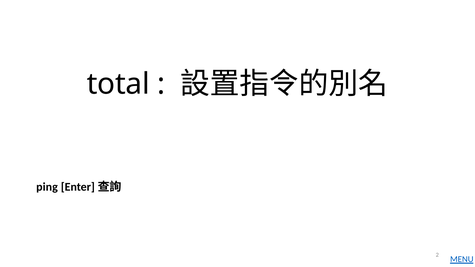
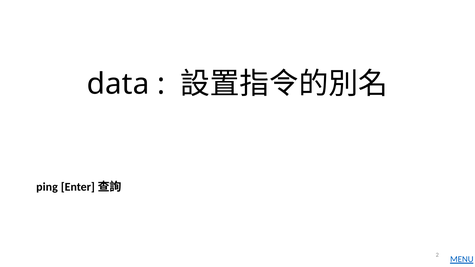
total: total -> data
